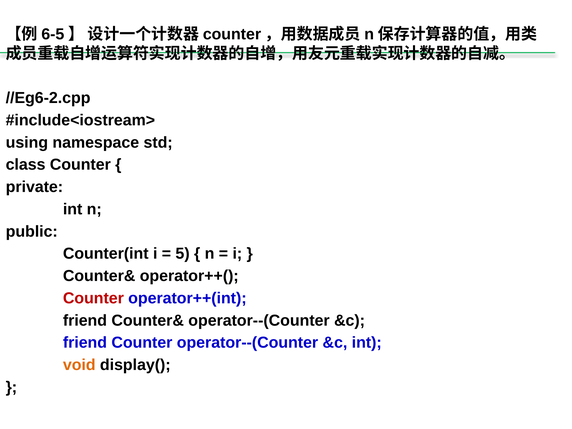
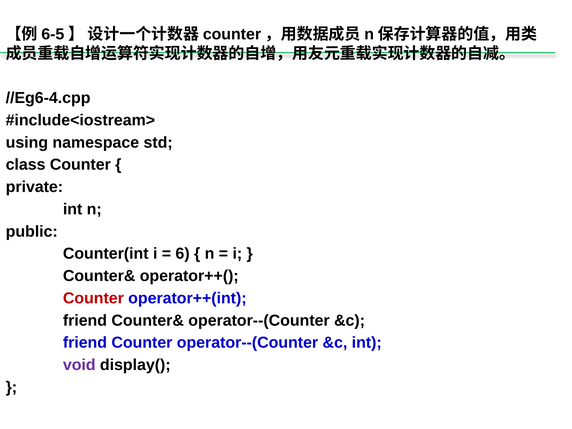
//Eg6-2.cpp: //Eg6-2.cpp -> //Eg6-4.cpp
5: 5 -> 6
void colour: orange -> purple
